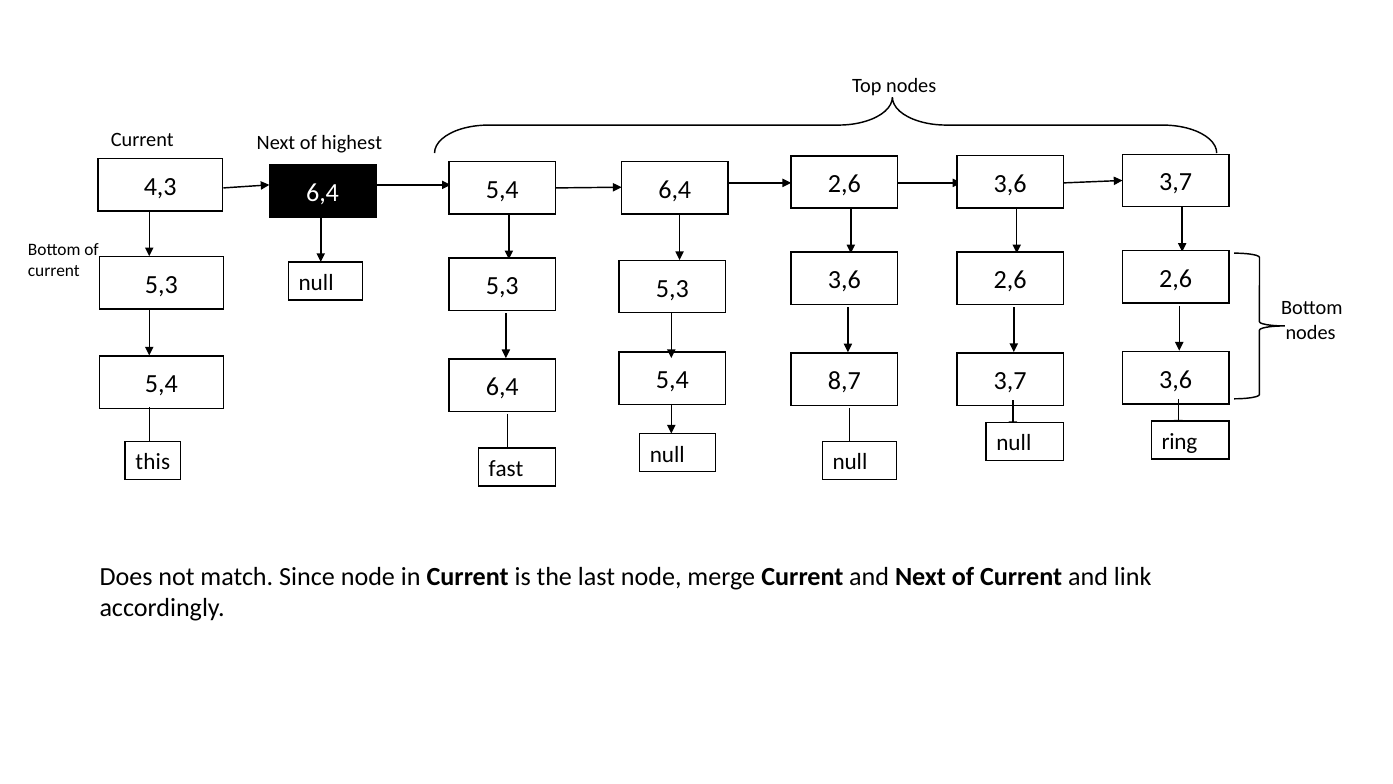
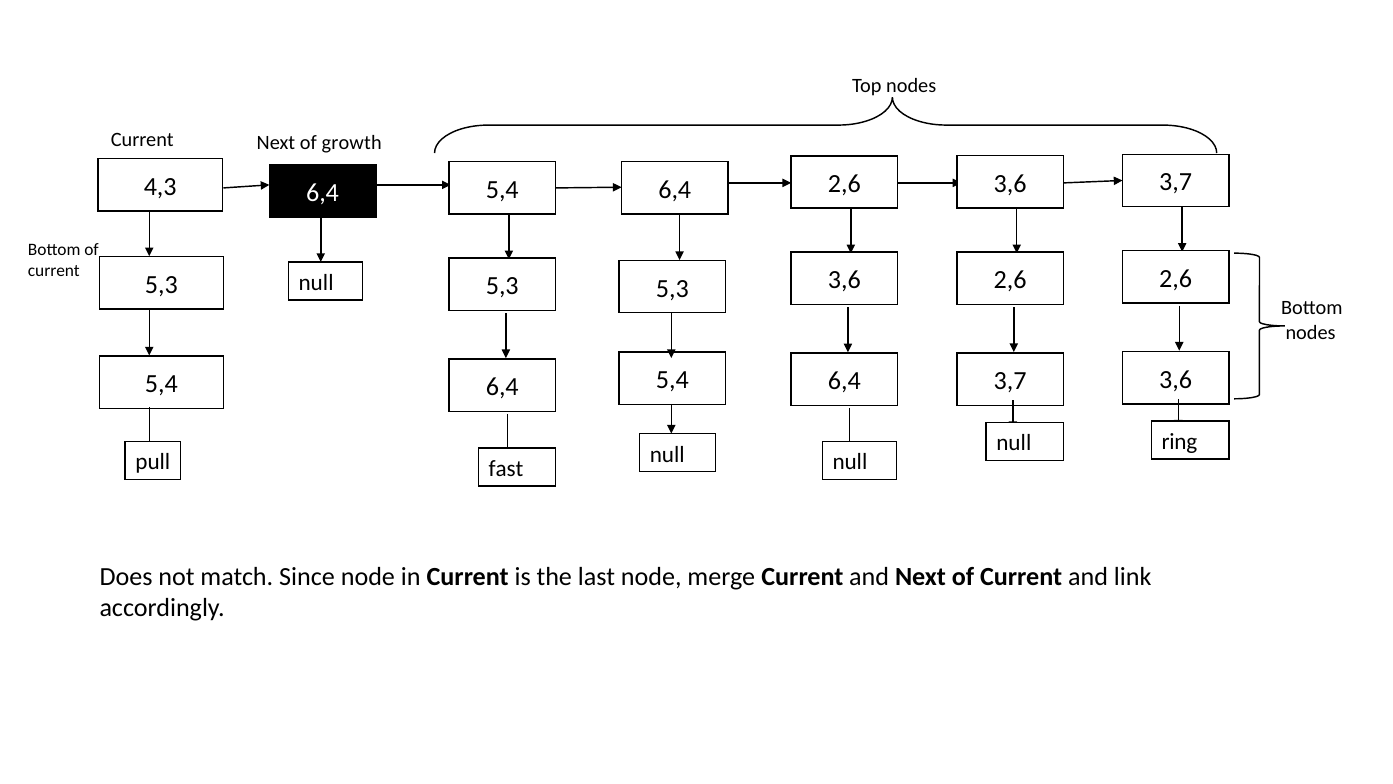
highest: highest -> growth
8,7 at (844, 381): 8,7 -> 6,4
this: this -> pull
